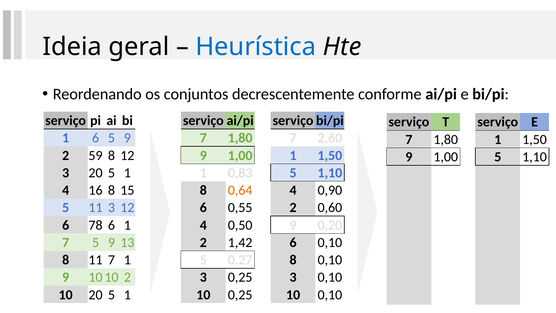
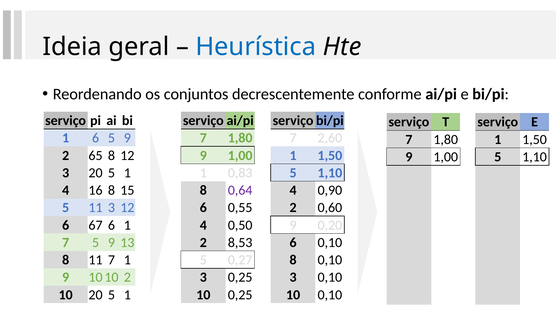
59: 59 -> 65
0,64 colour: orange -> purple
78: 78 -> 67
1,42: 1,42 -> 8,53
